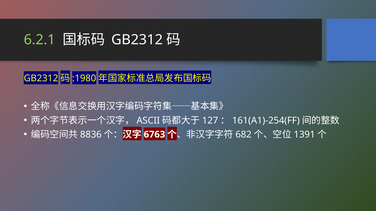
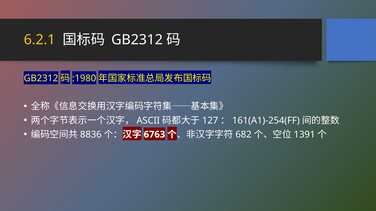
6.2.1 colour: light green -> yellow
